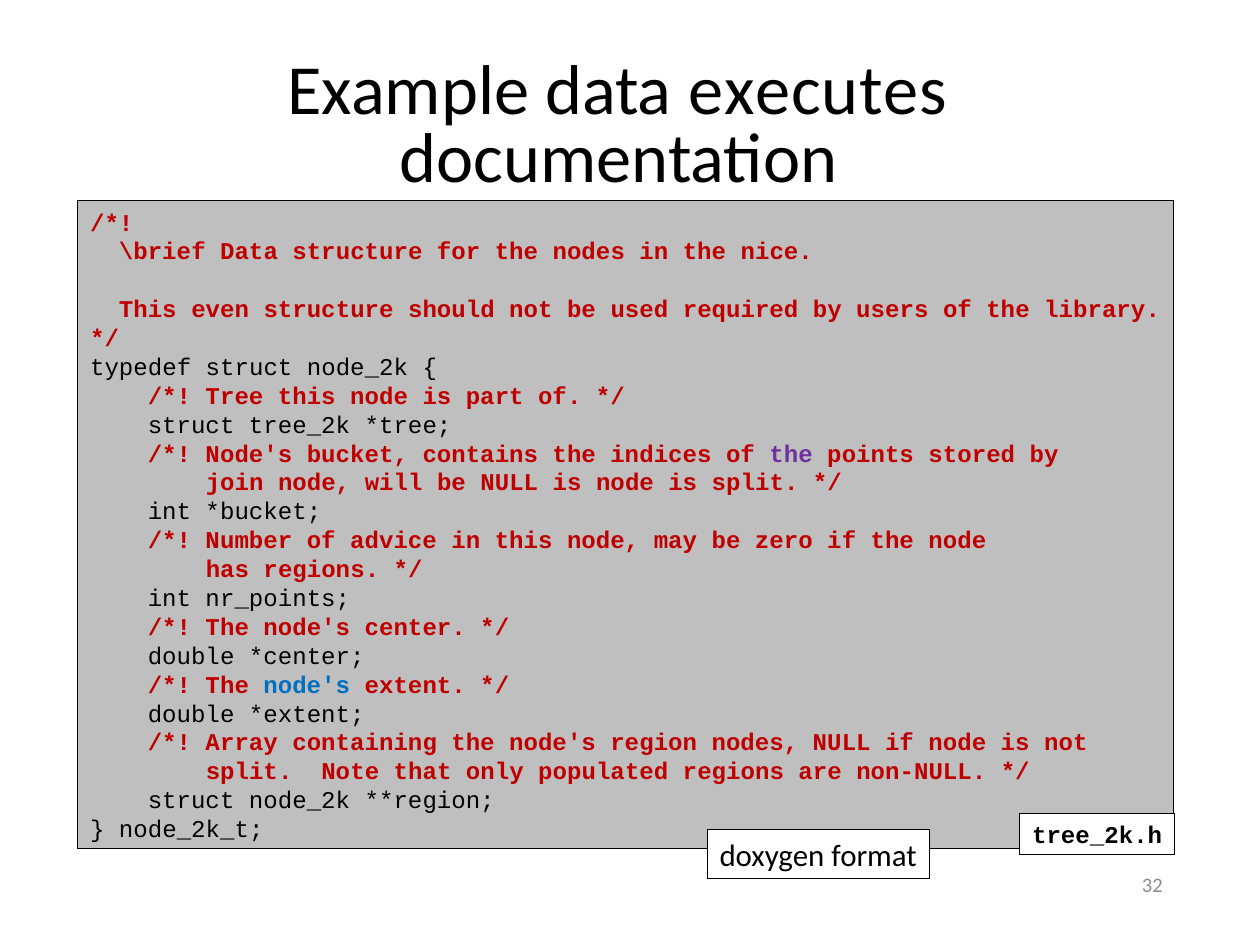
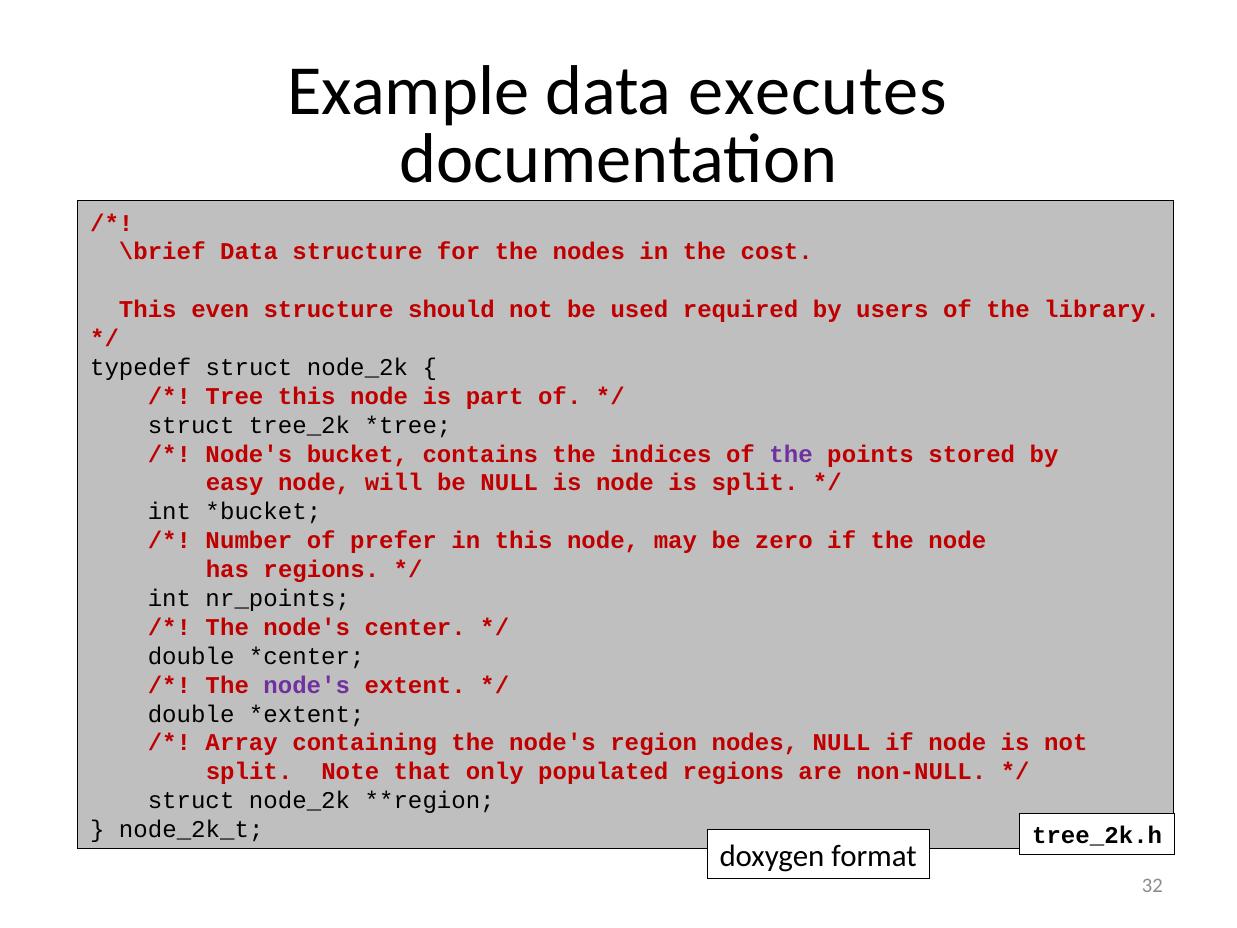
nice: nice -> cost
join: join -> easy
advice: advice -> prefer
node's at (307, 685) colour: blue -> purple
